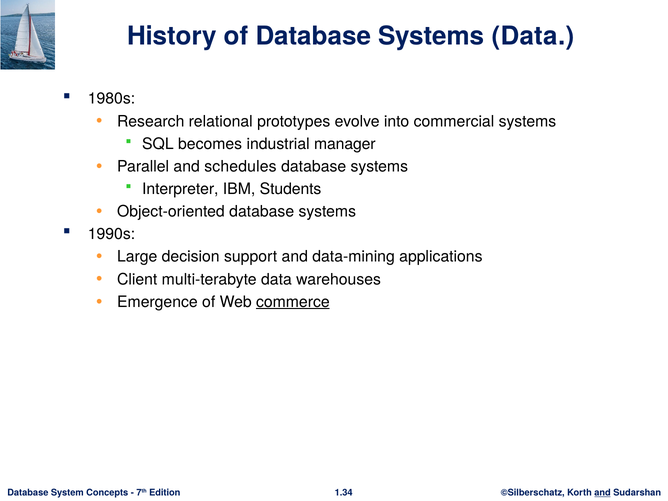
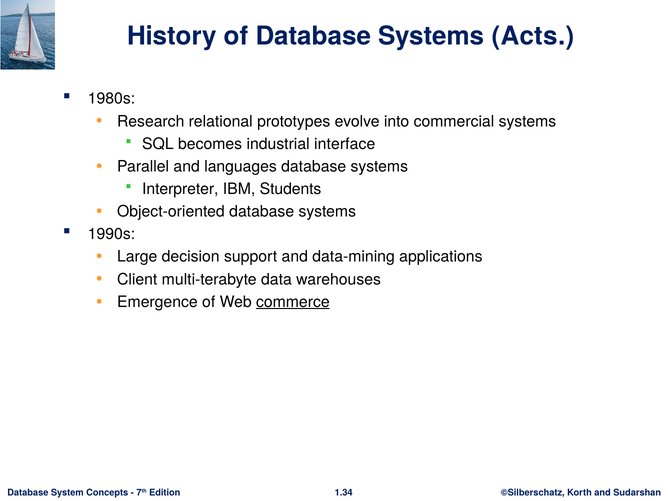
Systems Data: Data -> Acts
manager: manager -> interface
schedules: schedules -> languages
and at (602, 493) underline: present -> none
